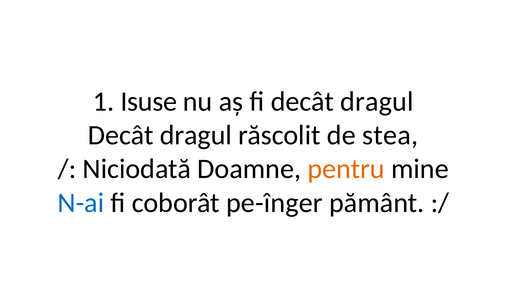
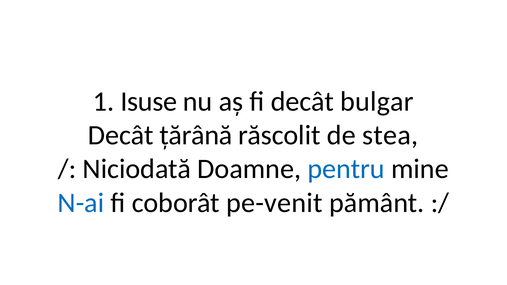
fi decât dragul: dragul -> bulgar
dragul at (196, 135): dragul -> țărână
pentru colour: orange -> blue
pe-înger: pe-înger -> pe-venit
